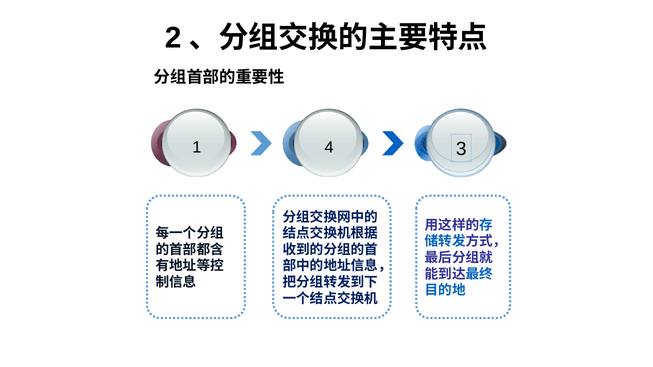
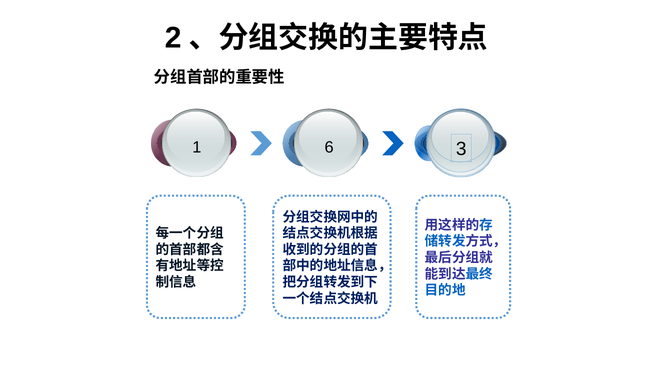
4: 4 -> 6
